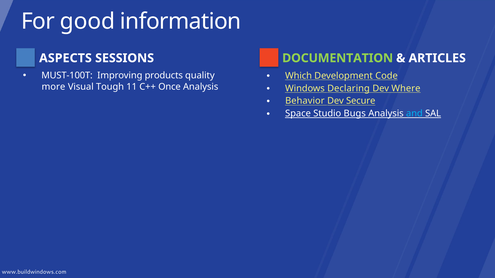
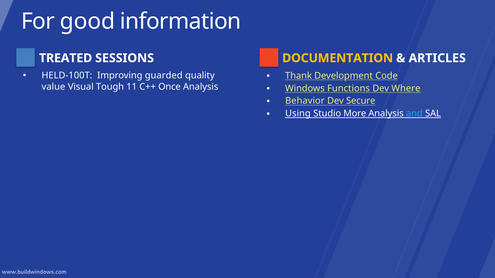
ASPECTS: ASPECTS -> TREATED
DOCUMENTATION colour: light green -> yellow
MUST-100T: MUST-100T -> HELD-100T
products: products -> guarded
Which: Which -> Thank
more: more -> value
Declaring: Declaring -> Functions
Space: Space -> Using
Bugs: Bugs -> More
